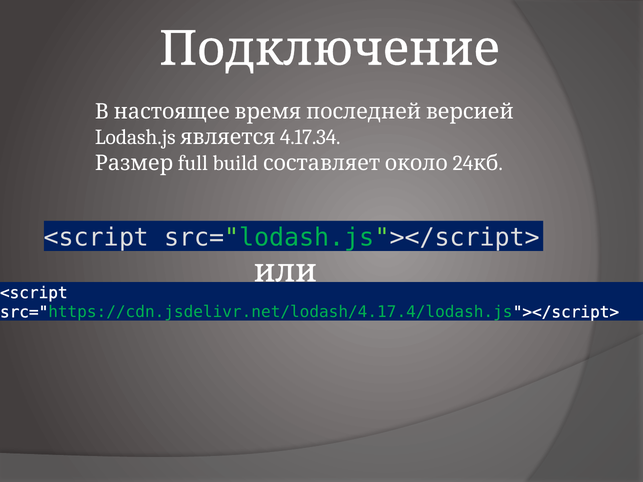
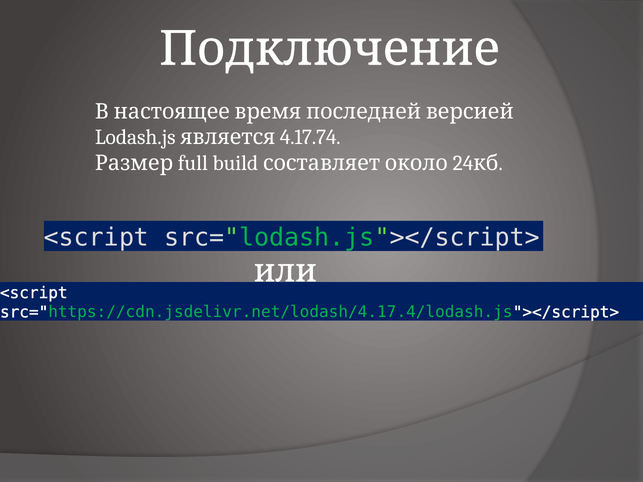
4.17.34: 4.17.34 -> 4.17.74
